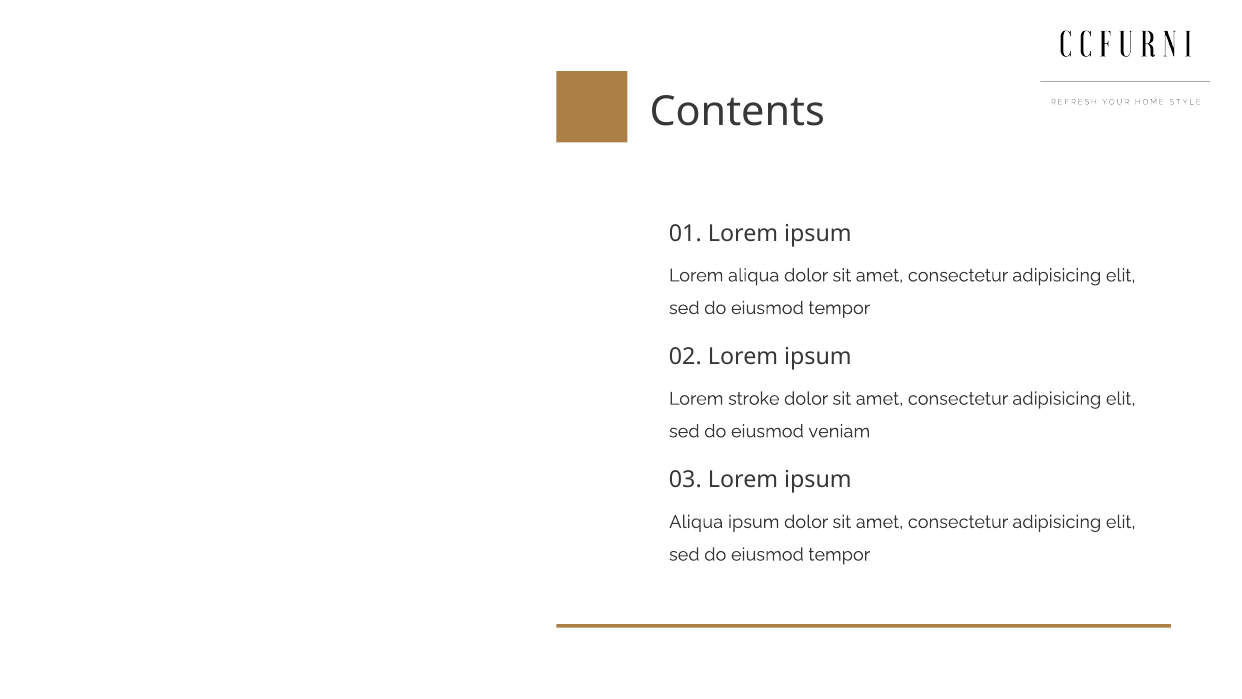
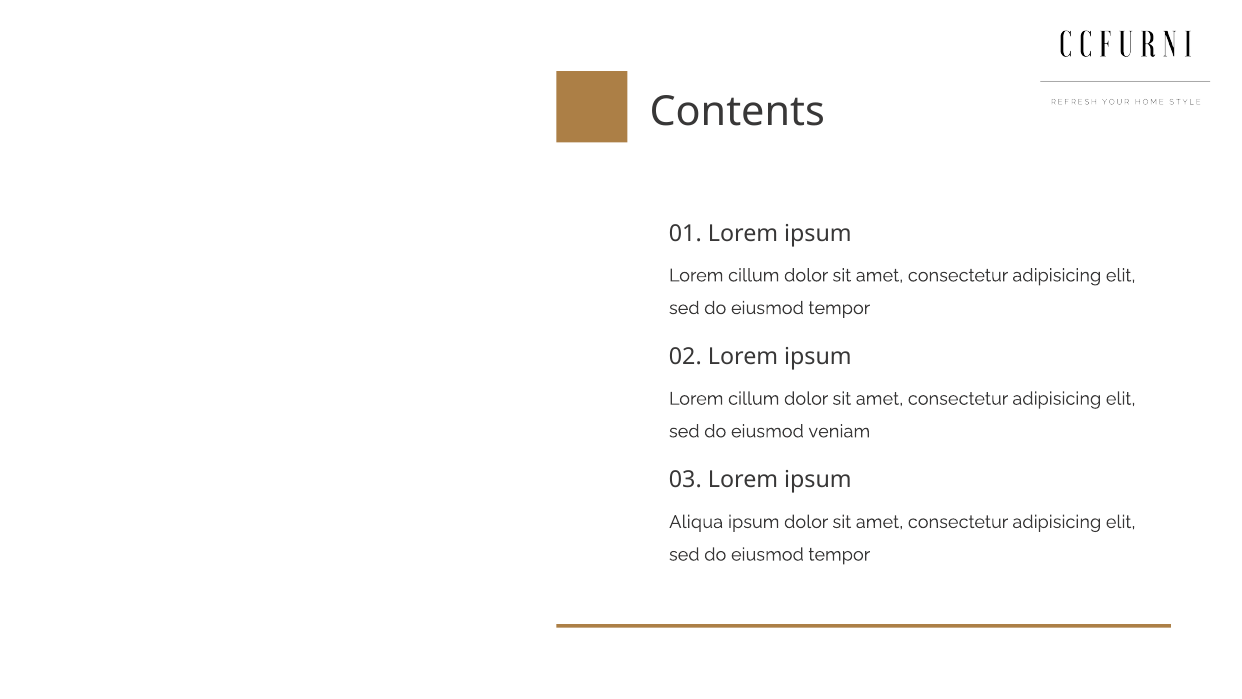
aliqua at (754, 275): aliqua -> cillum
stroke at (754, 399): stroke -> cillum
